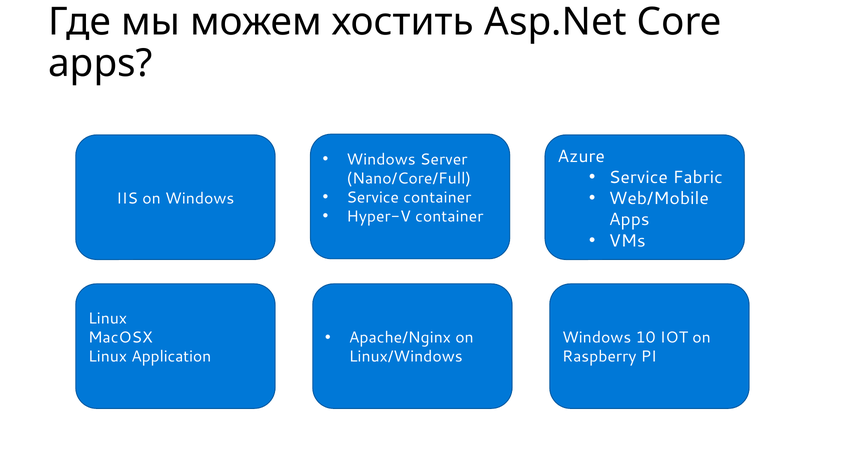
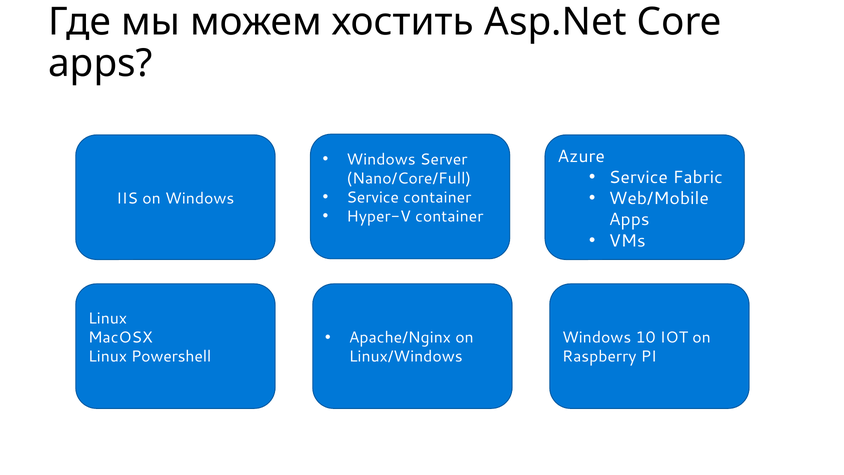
Application: Application -> Powershell
